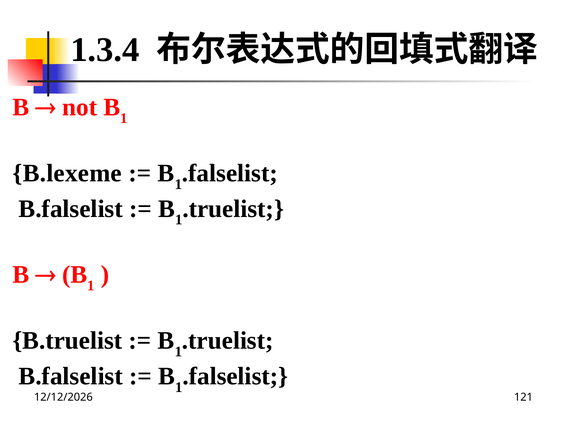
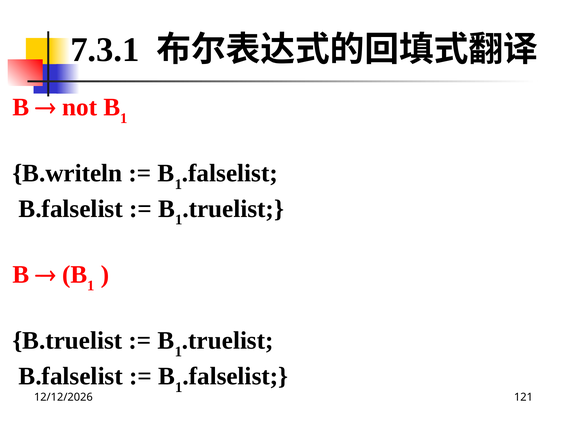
1.3.4: 1.3.4 -> 7.3.1
B.lexeme: B.lexeme -> B.writeln
